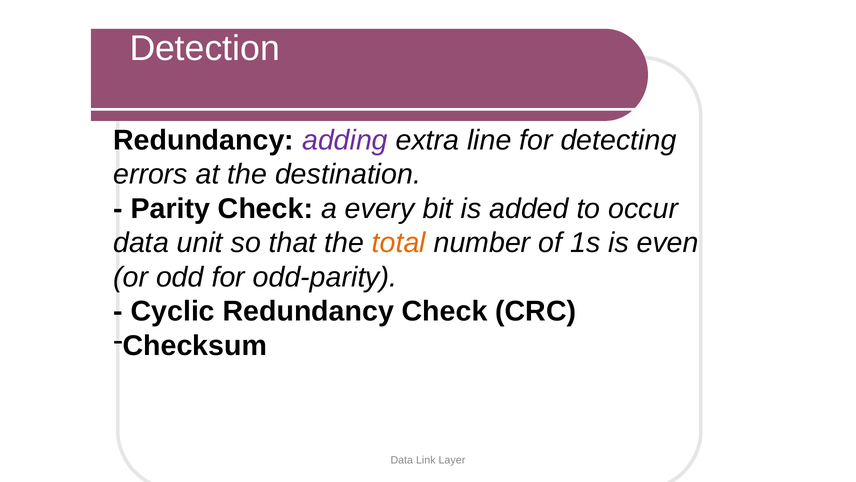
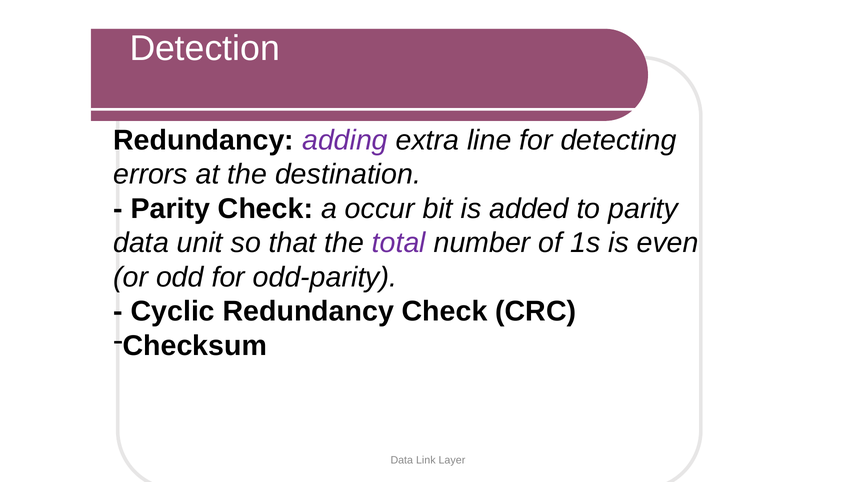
every: every -> occur
to occur: occur -> parity
total colour: orange -> purple
